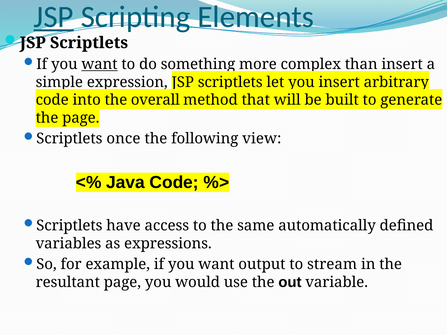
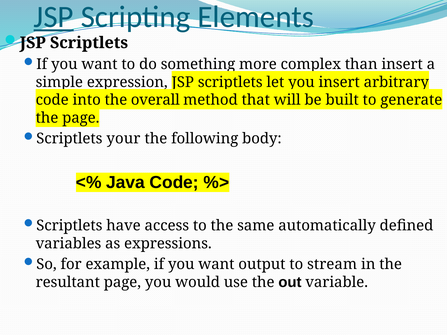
want at (99, 64) underline: present -> none
once: once -> your
view: view -> body
